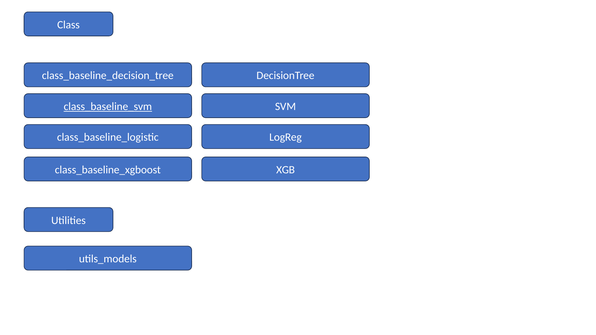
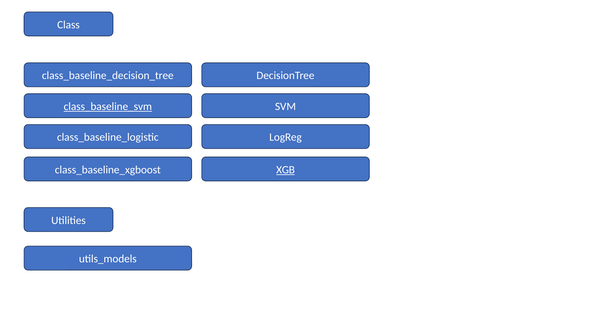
XGB underline: none -> present
